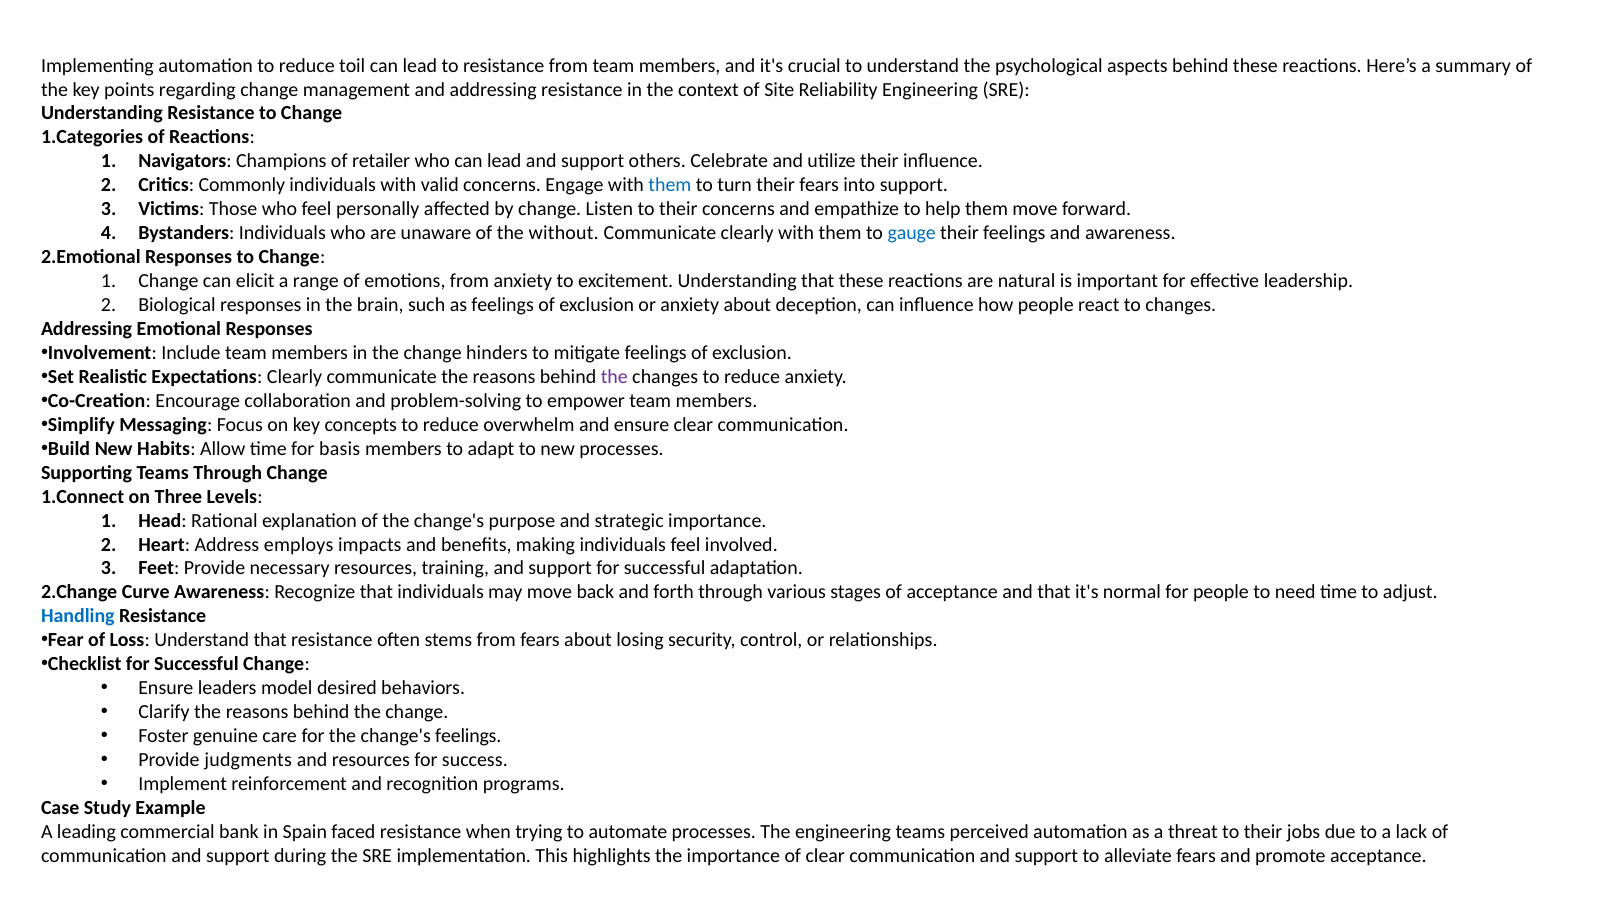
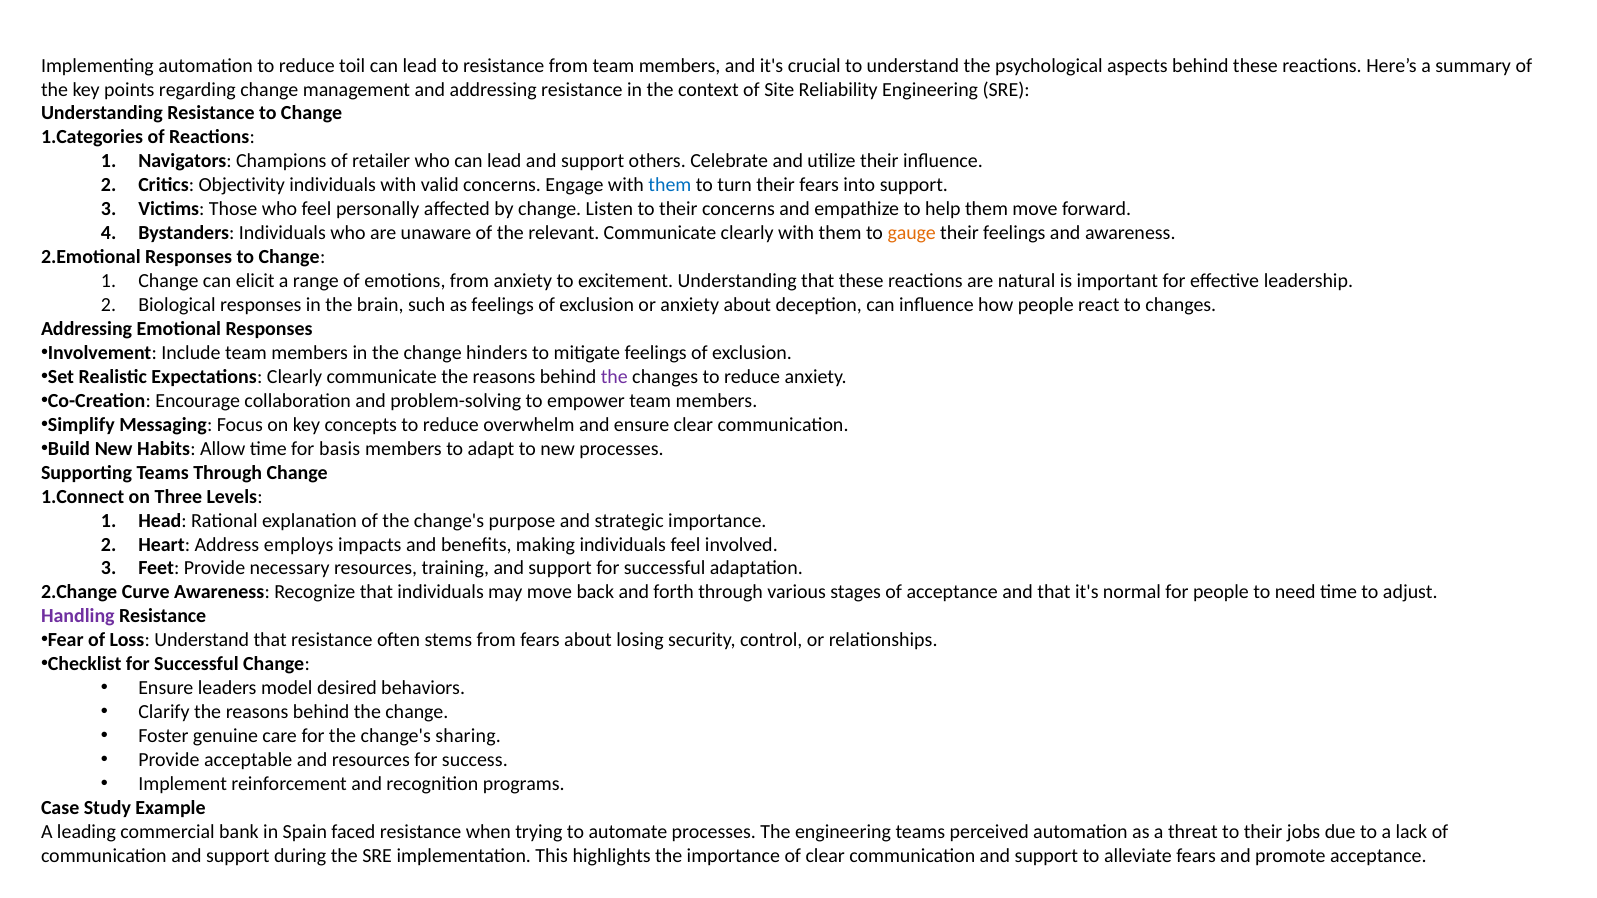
Commonly: Commonly -> Objectivity
without: without -> relevant
gauge colour: blue -> orange
Handling colour: blue -> purple
change's feelings: feelings -> sharing
judgments: judgments -> acceptable
